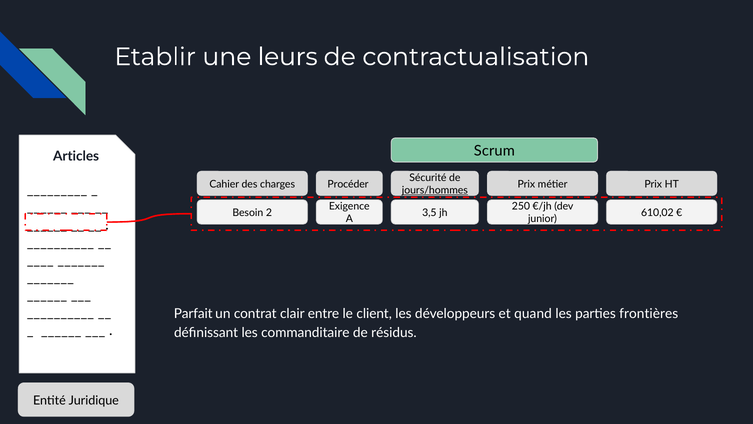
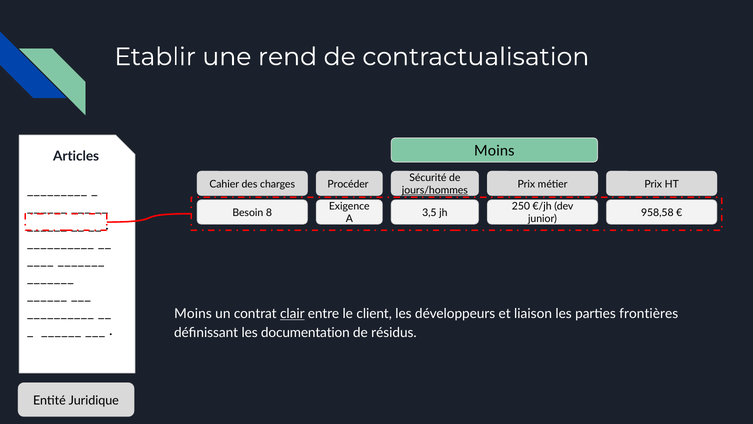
leurs: leurs -> rend
Scrum at (494, 151): Scrum -> Moins
2: 2 -> 8
610,02: 610,02 -> 958,58
Parfait at (193, 314): Parfait -> Moins
clair underline: none -> present
quand: quand -> liaison
commanditaire: commanditaire -> documentation
